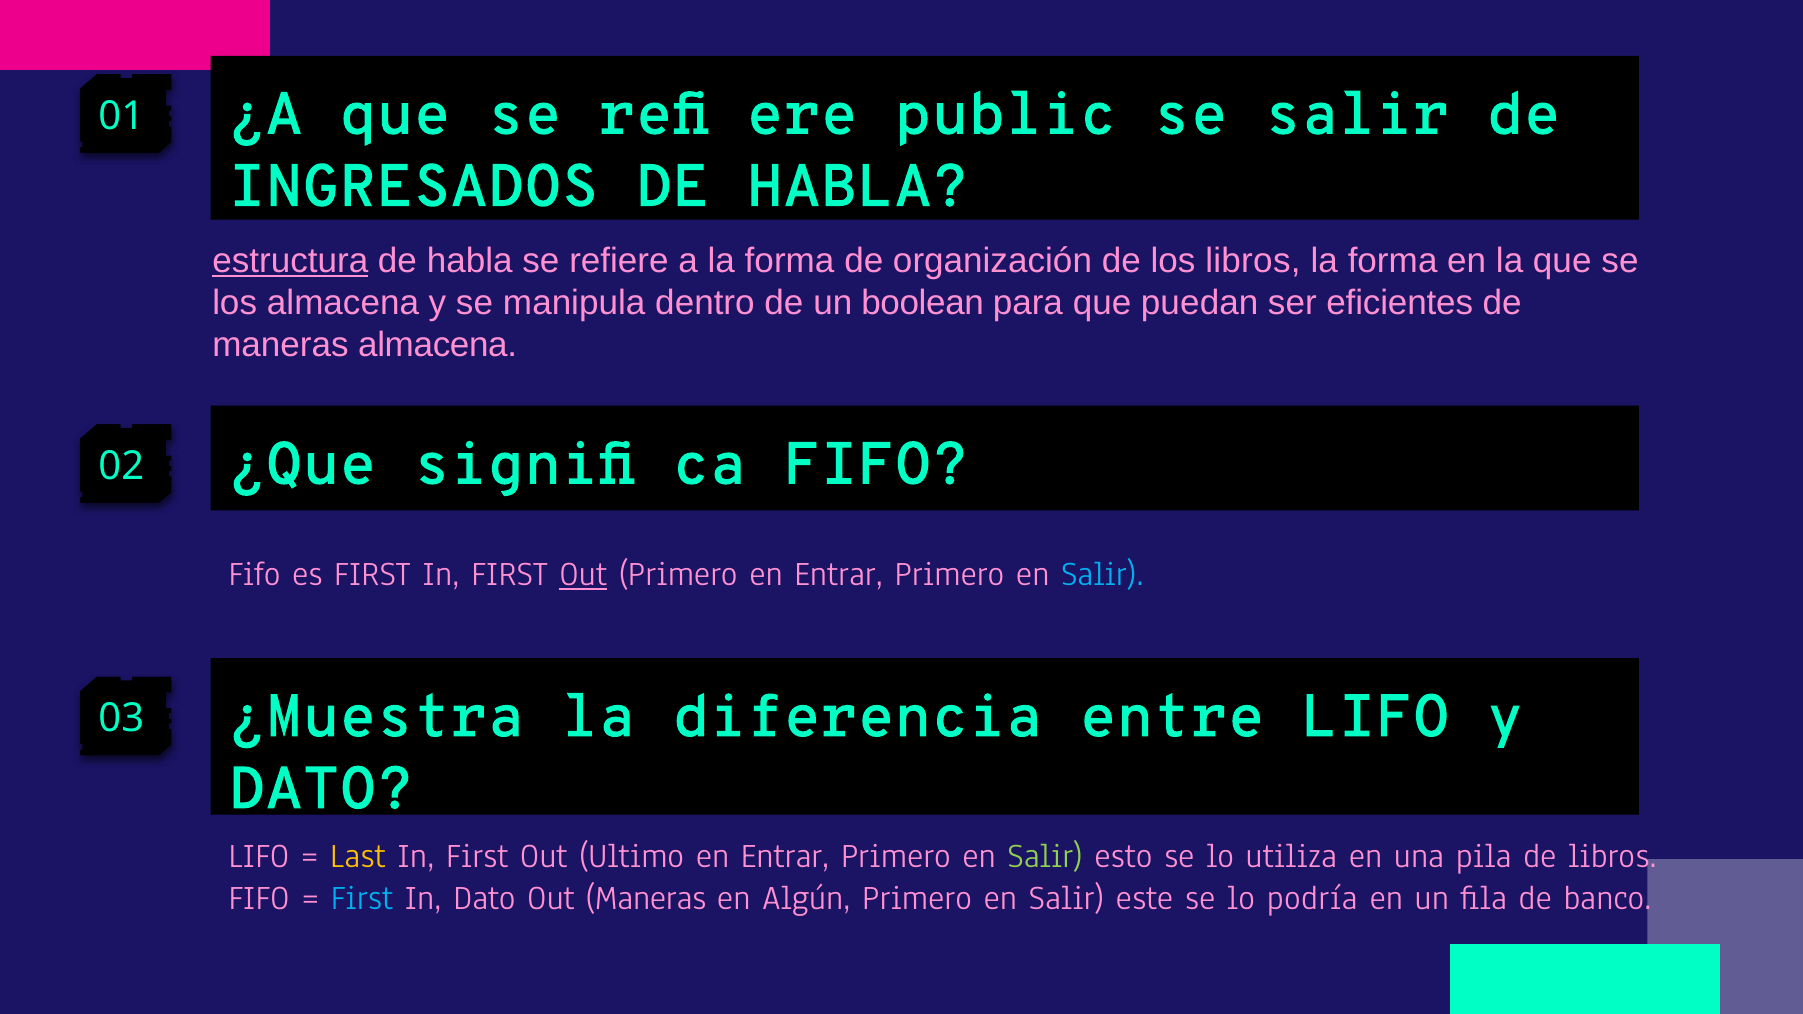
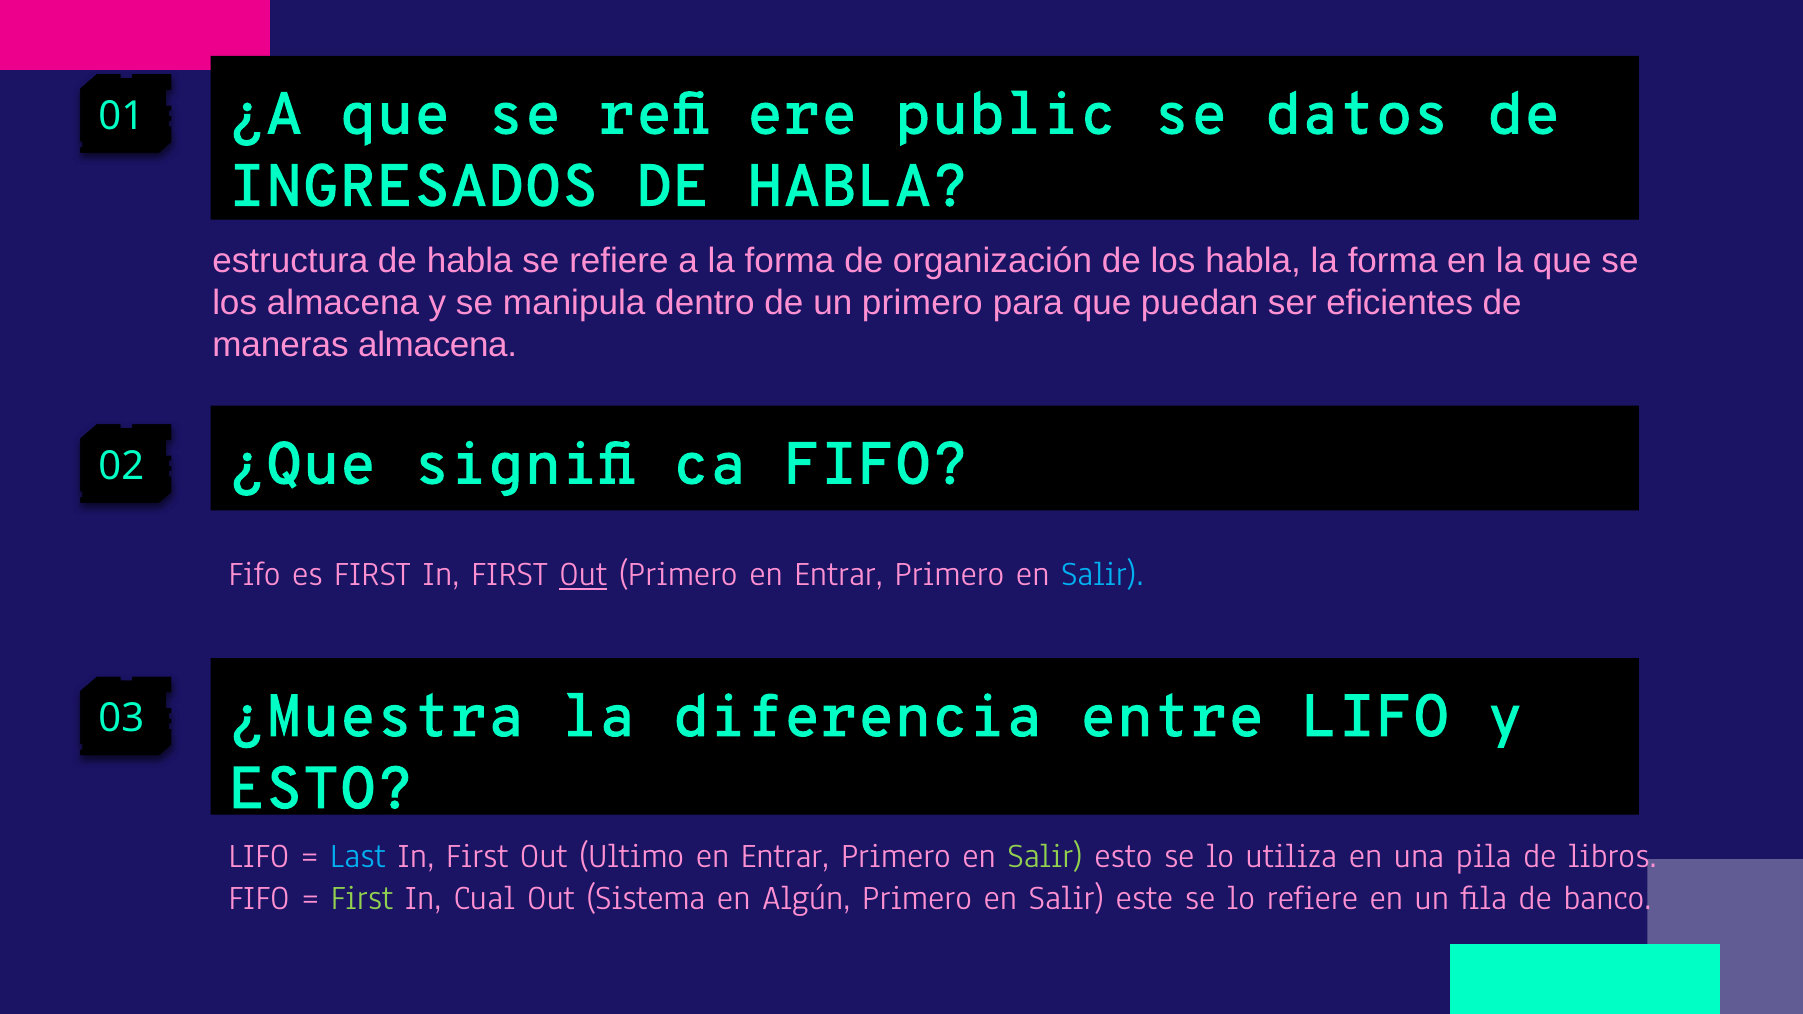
se salir: salir -> datos
estructura underline: present -> none
los libros: libros -> habla
un boolean: boolean -> primero
DATO at (321, 789): DATO -> ESTO
Last colour: yellow -> light blue
First at (362, 898) colour: light blue -> light green
In Dato: Dato -> Cual
Out Maneras: Maneras -> Sistema
lo podría: podría -> refiere
